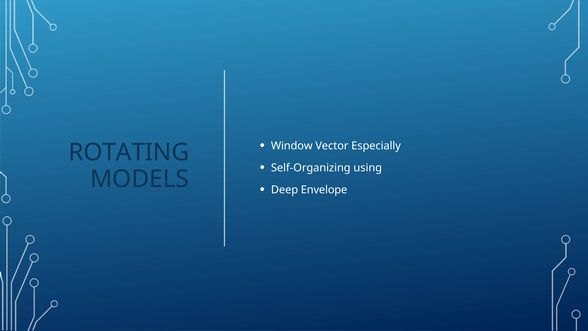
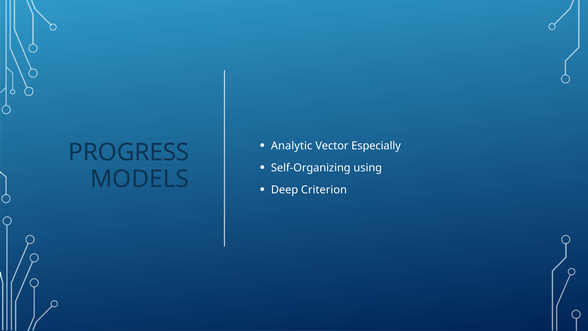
Window: Window -> Analytic
ROTATING: ROTATING -> PROGRESS
Envelope: Envelope -> Criterion
